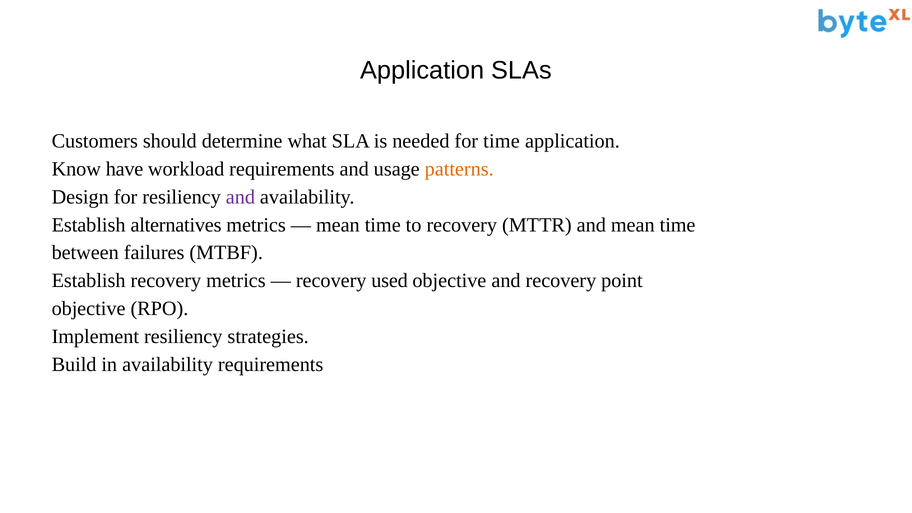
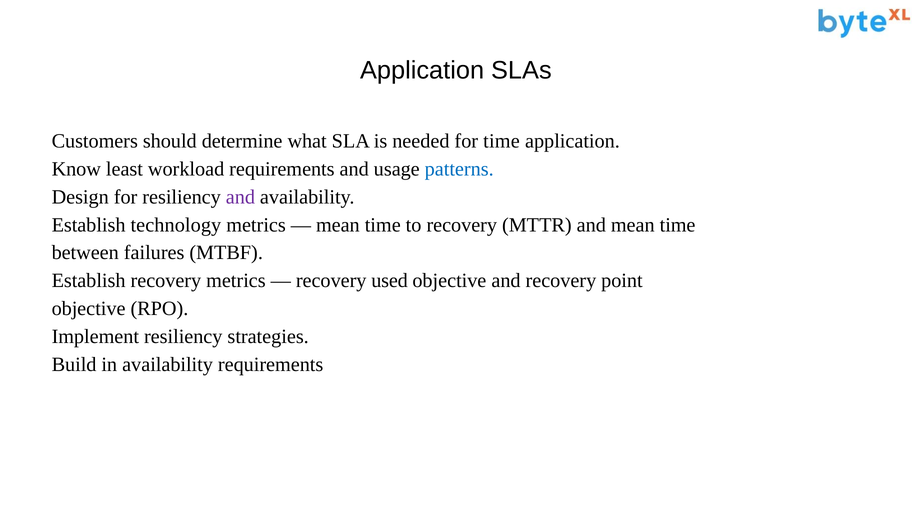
have: have -> least
patterns colour: orange -> blue
alternatives: alternatives -> technology
